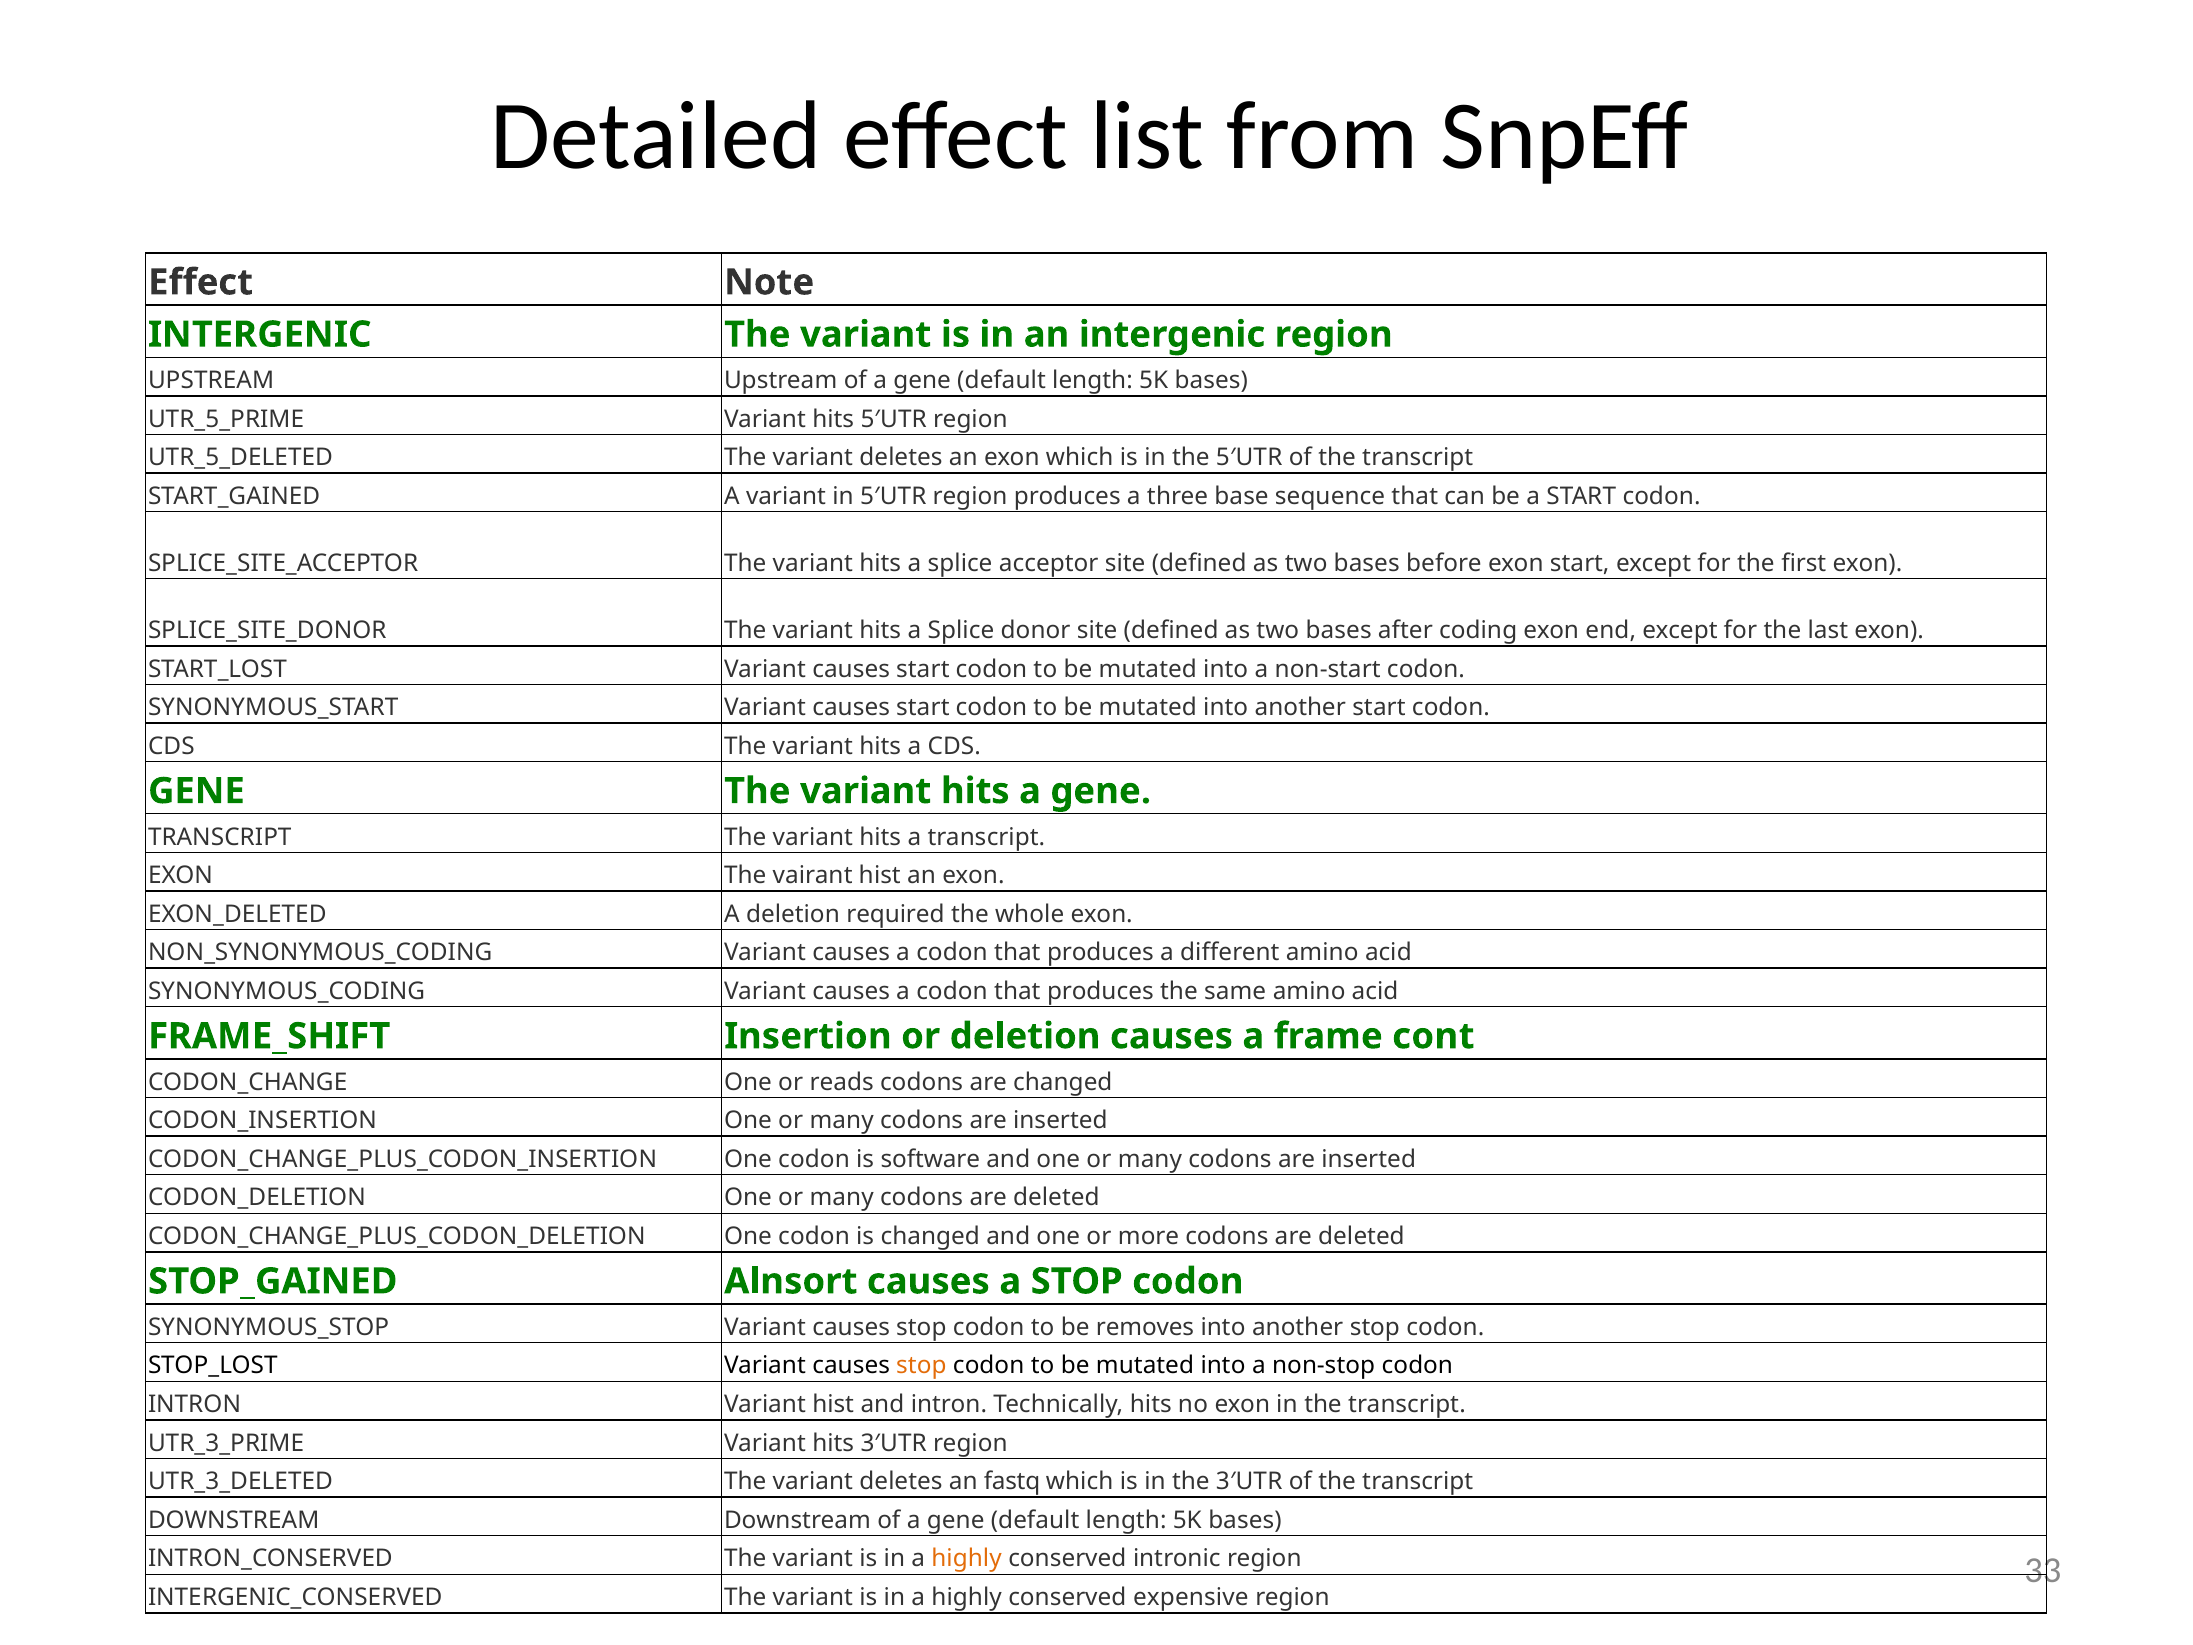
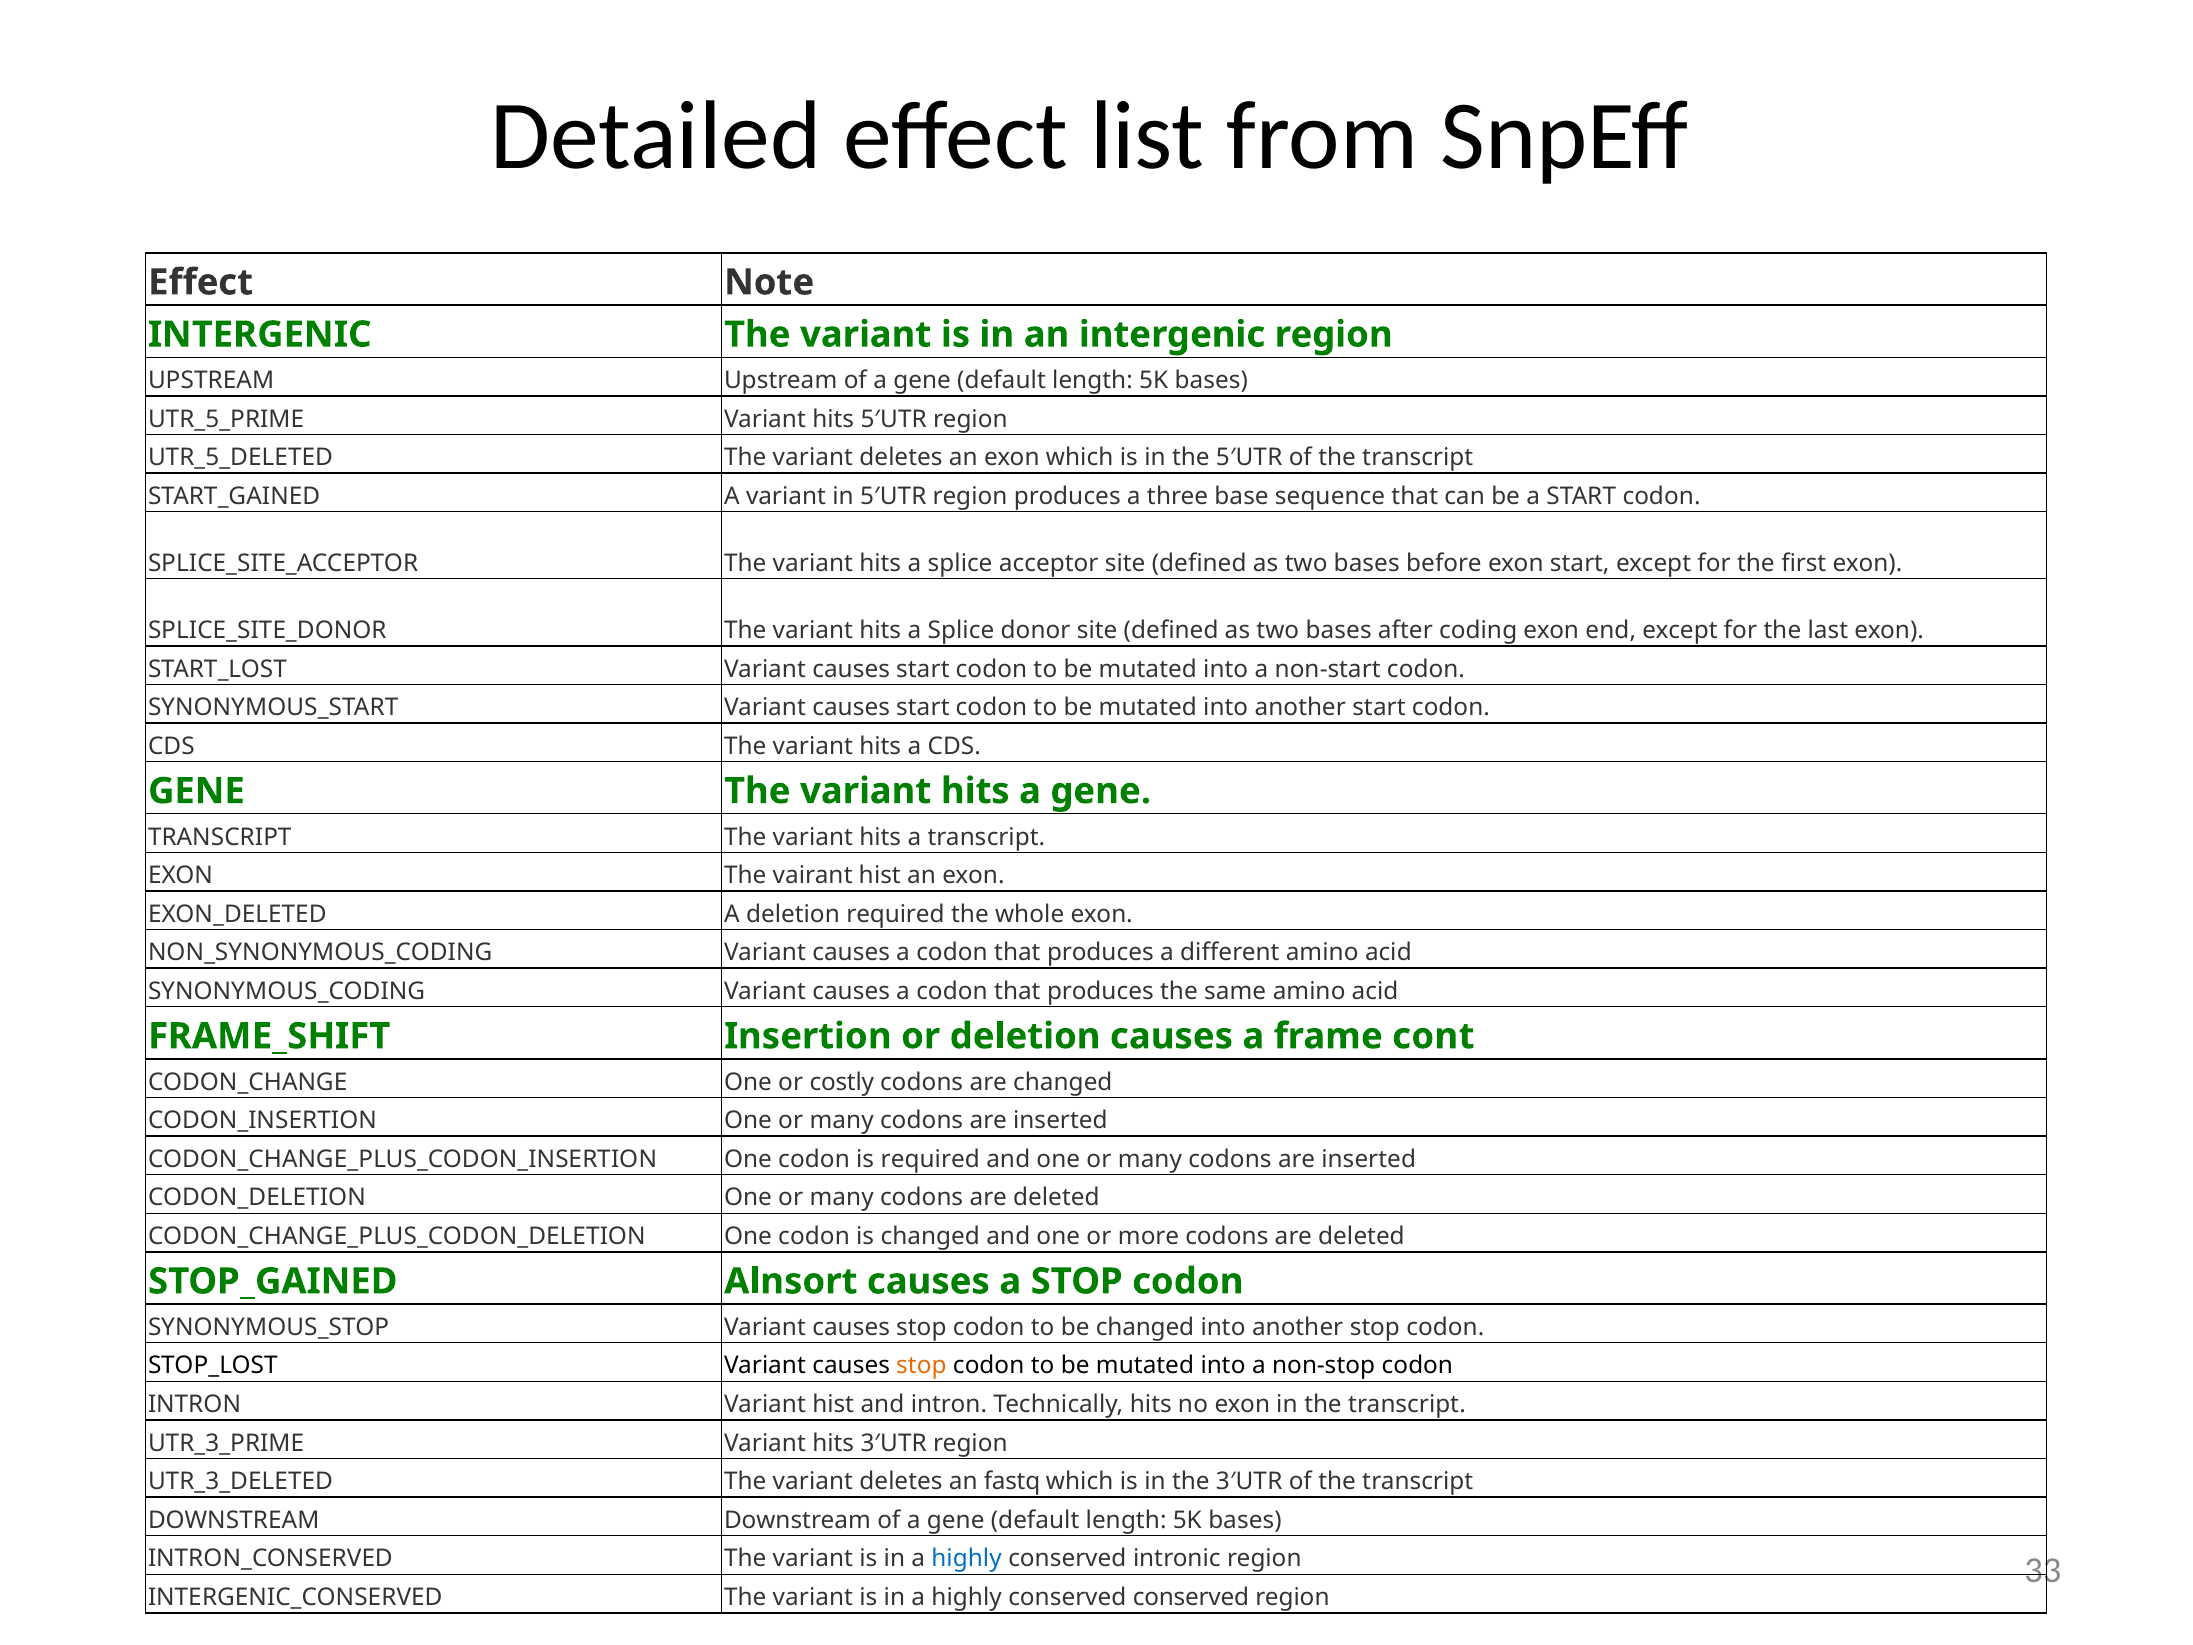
reads: reads -> costly
is software: software -> required
be removes: removes -> changed
highly at (967, 1559) colour: orange -> blue
conserved expensive: expensive -> conserved
